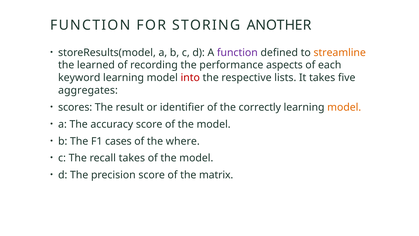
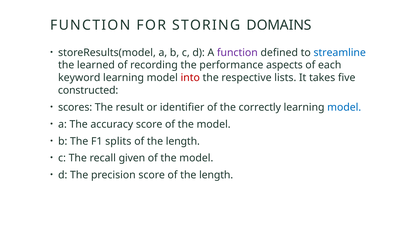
ANOTHER: ANOTHER -> DOMAINS
streamline colour: orange -> blue
aggregates: aggregates -> constructed
model at (344, 107) colour: orange -> blue
cases: cases -> splits
where at (183, 141): where -> length
recall takes: takes -> given
score of the matrix: matrix -> length
